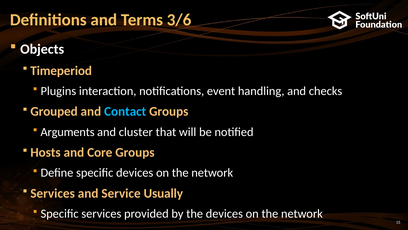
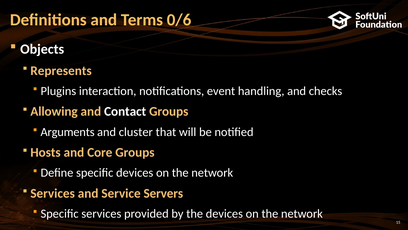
3/6: 3/6 -> 0/6
Timeperiod: Timeperiod -> Represents
Grouped: Grouped -> Allowing
Contact colour: light blue -> white
Usually: Usually -> Servers
